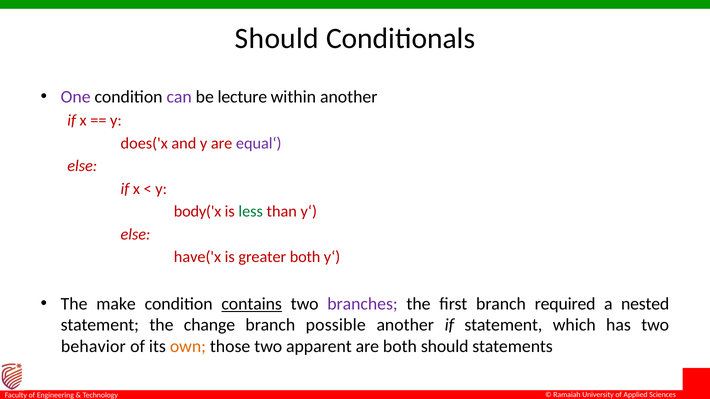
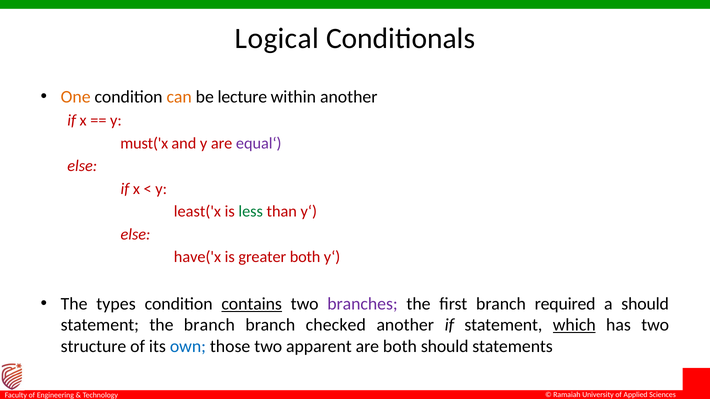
Should at (277, 38): Should -> Logical
One colour: purple -> orange
can colour: purple -> orange
does('x: does('x -> must('x
body('x: body('x -> least('x
make: make -> types
a nested: nested -> should
the change: change -> branch
possible: possible -> checked
which underline: none -> present
behavior: behavior -> structure
own colour: orange -> blue
